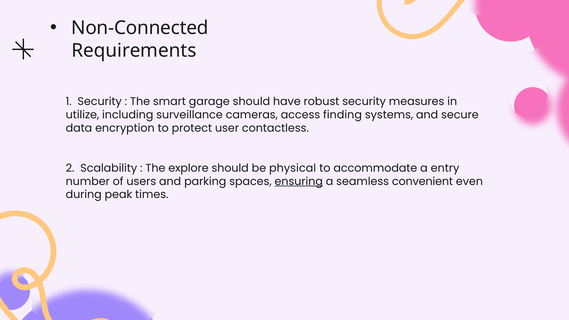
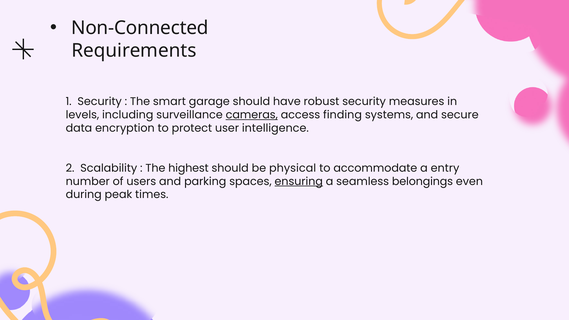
utilize: utilize -> levels
cameras underline: none -> present
contactless: contactless -> intelligence
explore: explore -> highest
convenient: convenient -> belongings
